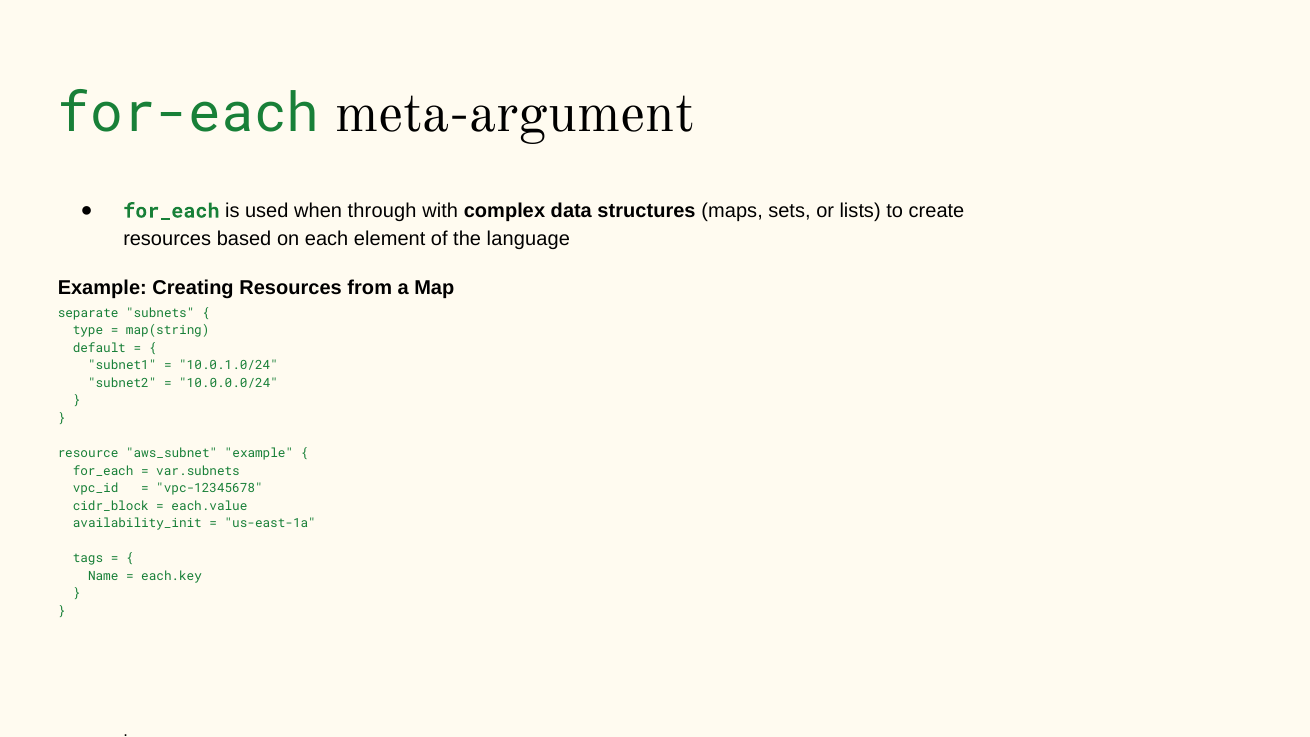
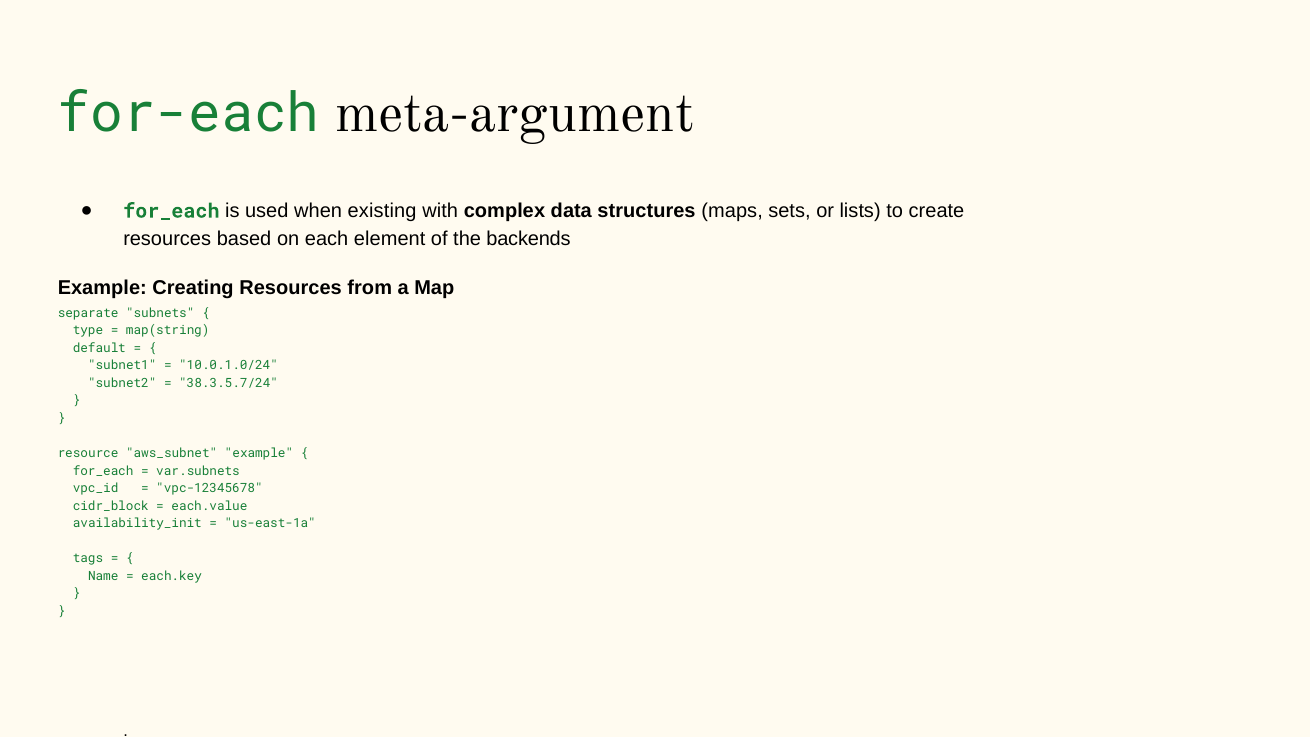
through: through -> existing
language: language -> backends
10.0.0.0/24: 10.0.0.0/24 -> 38.3.5.7/24
